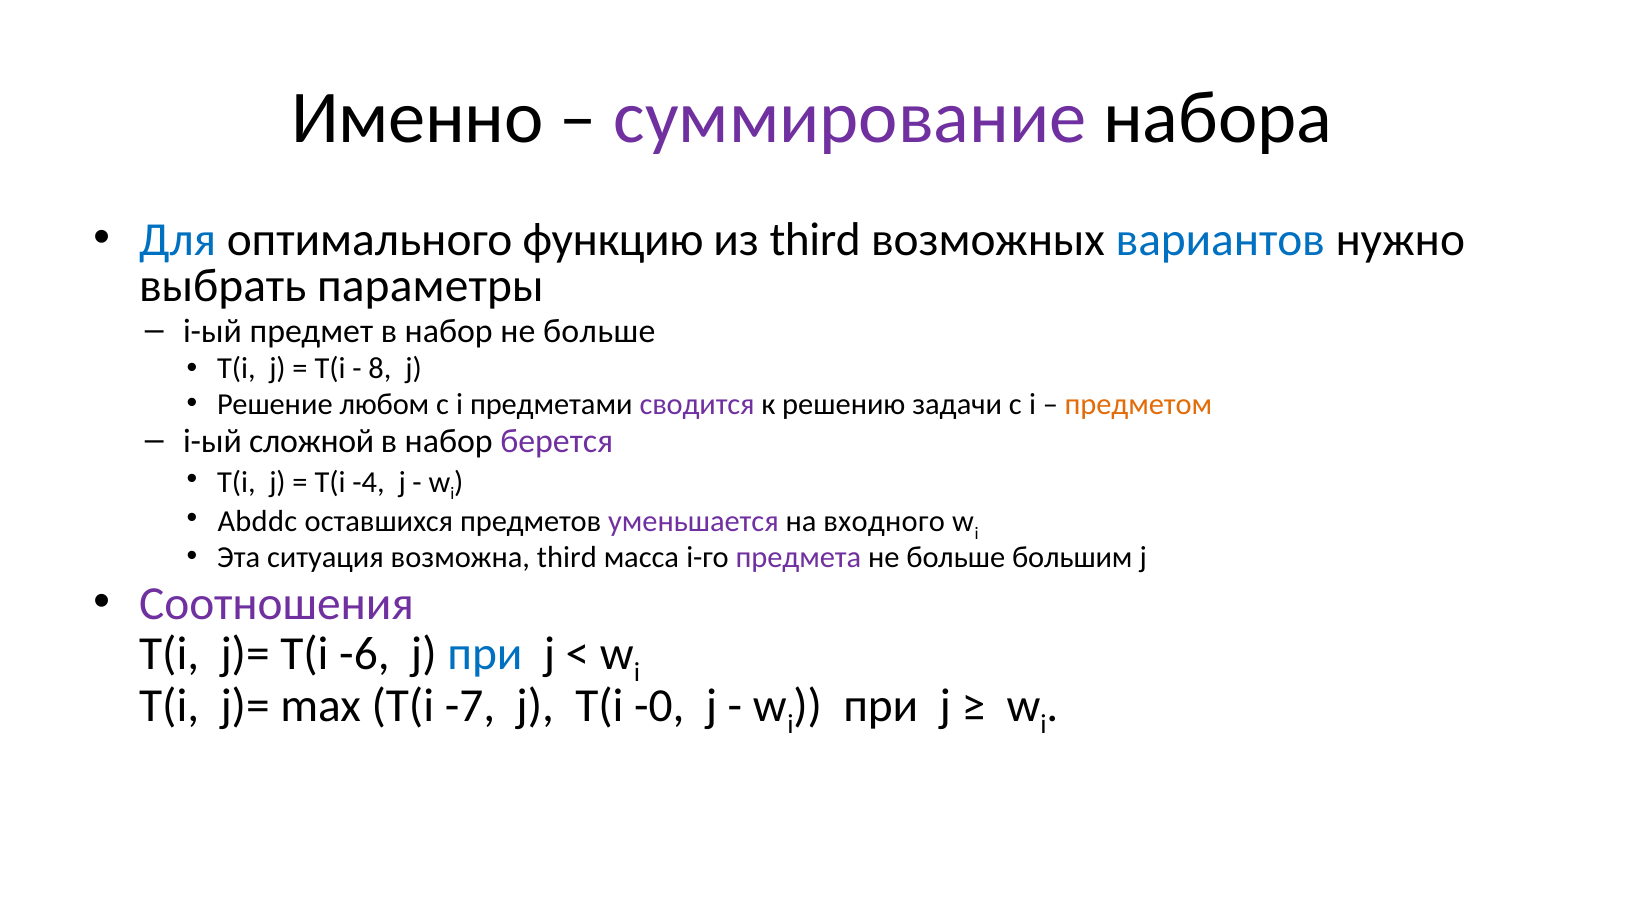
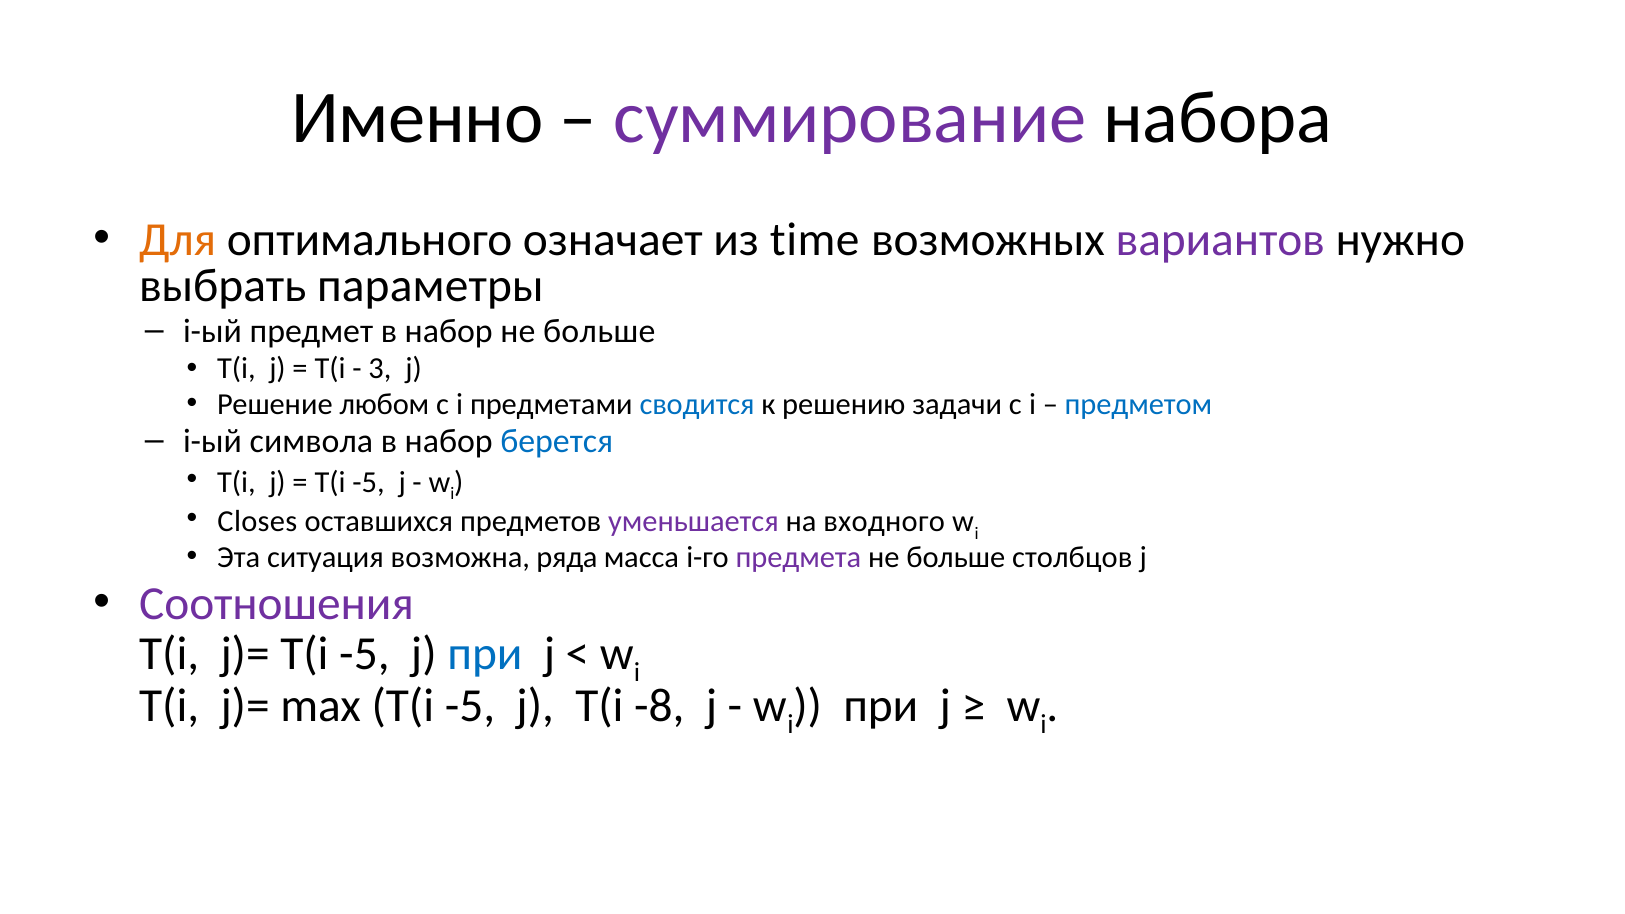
Для colour: blue -> orange
функцию: функцию -> означает
из third: third -> time
вариантов colour: blue -> purple
8: 8 -> 3
сводится colour: purple -> blue
предметом colour: orange -> blue
сложной: сложной -> символа
берется colour: purple -> blue
-4 at (368, 482): -4 -> -5
Abddc: Abddc -> Closes
возможна third: third -> ряда
большим: большим -> столбцов
j)= T(i -6: -6 -> -5
max T(i -7: -7 -> -5
-0: -0 -> -8
